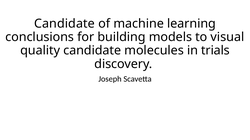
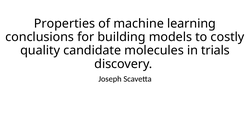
Candidate at (64, 24): Candidate -> Properties
visual: visual -> costly
